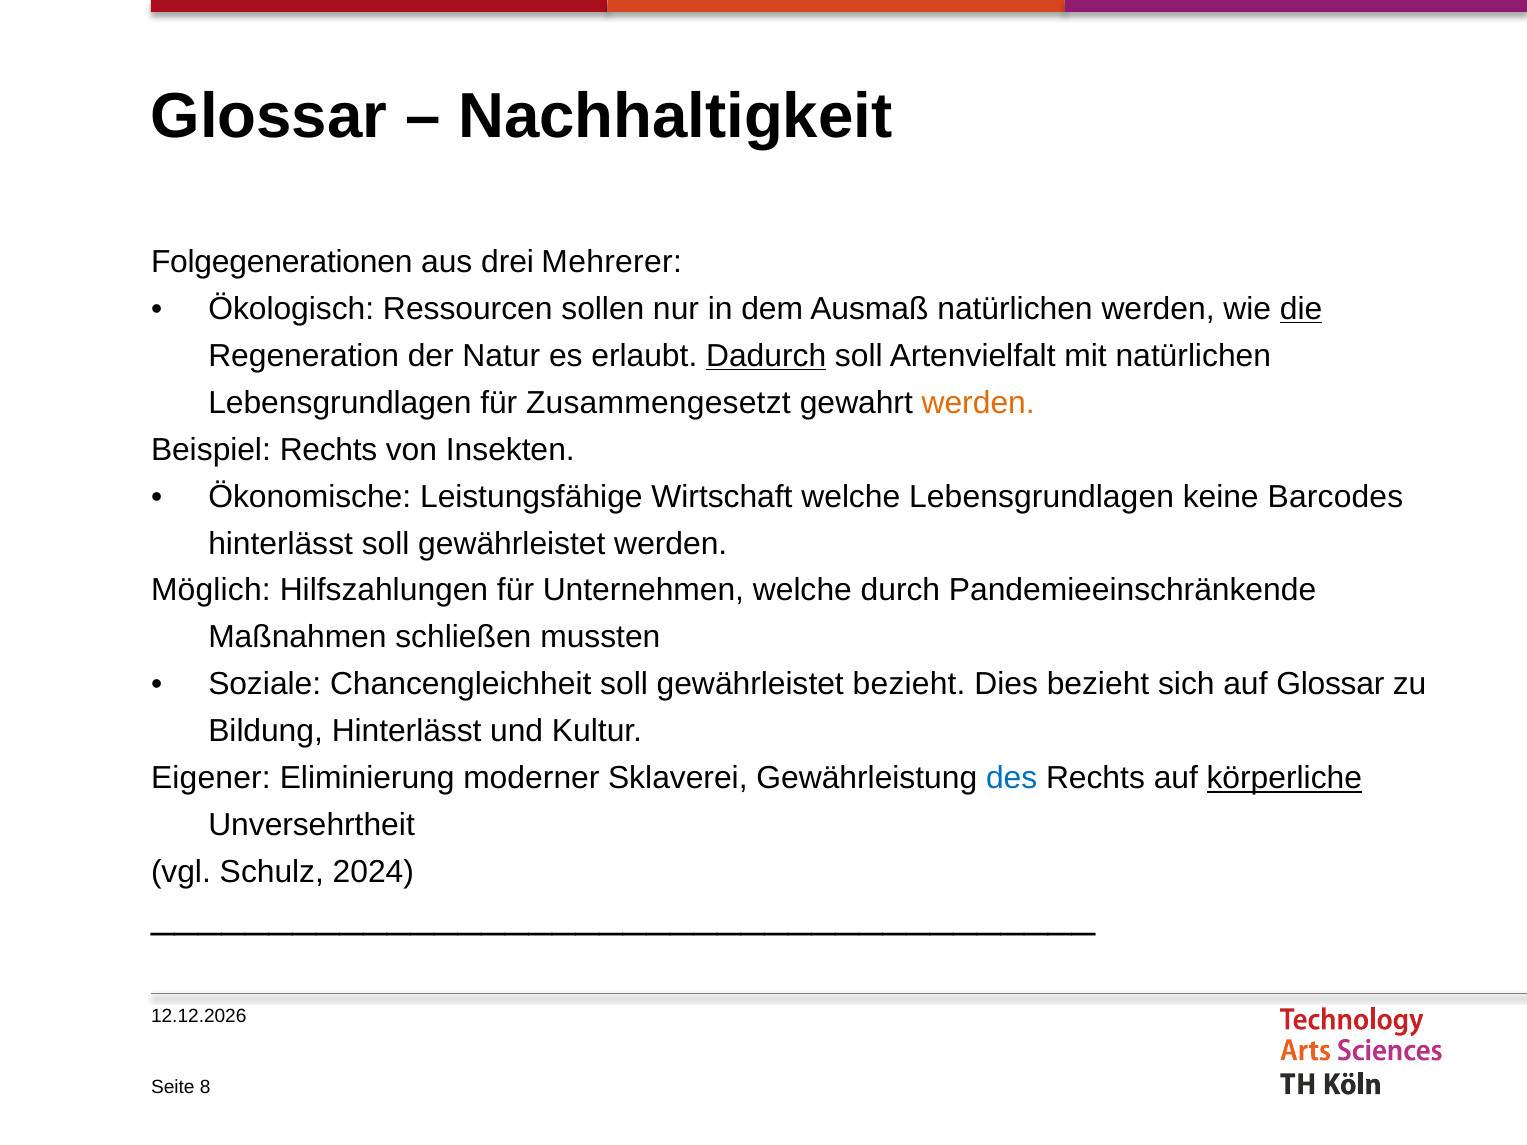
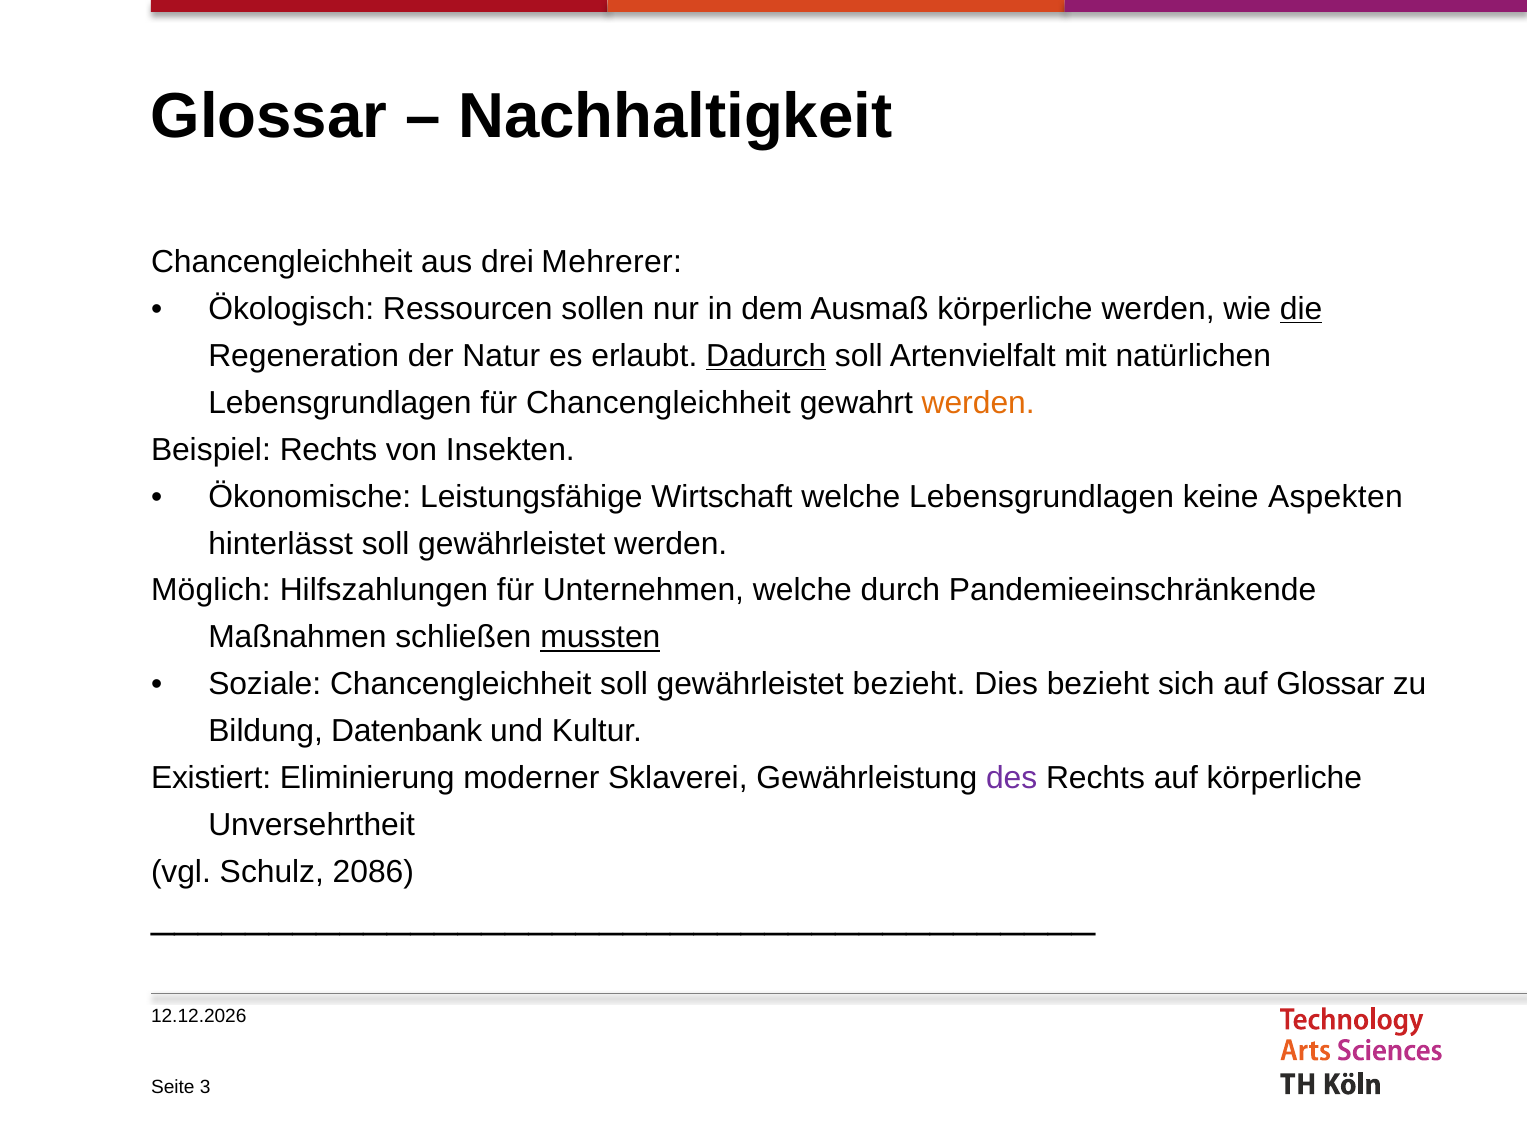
Folgegenerationen at (282, 262): Folgegenerationen -> Chancengleichheit
Ausmaß natürlichen: natürlichen -> körperliche
für Zusammengesetzt: Zusammengesetzt -> Chancengleichheit
Barcodes: Barcodes -> Aspekten
mussten underline: none -> present
Bildung Hinterlässt: Hinterlässt -> Datenbank
Eigener: Eigener -> Existiert
des colour: blue -> purple
körperliche at (1284, 778) underline: present -> none
2024: 2024 -> 2086
8: 8 -> 3
